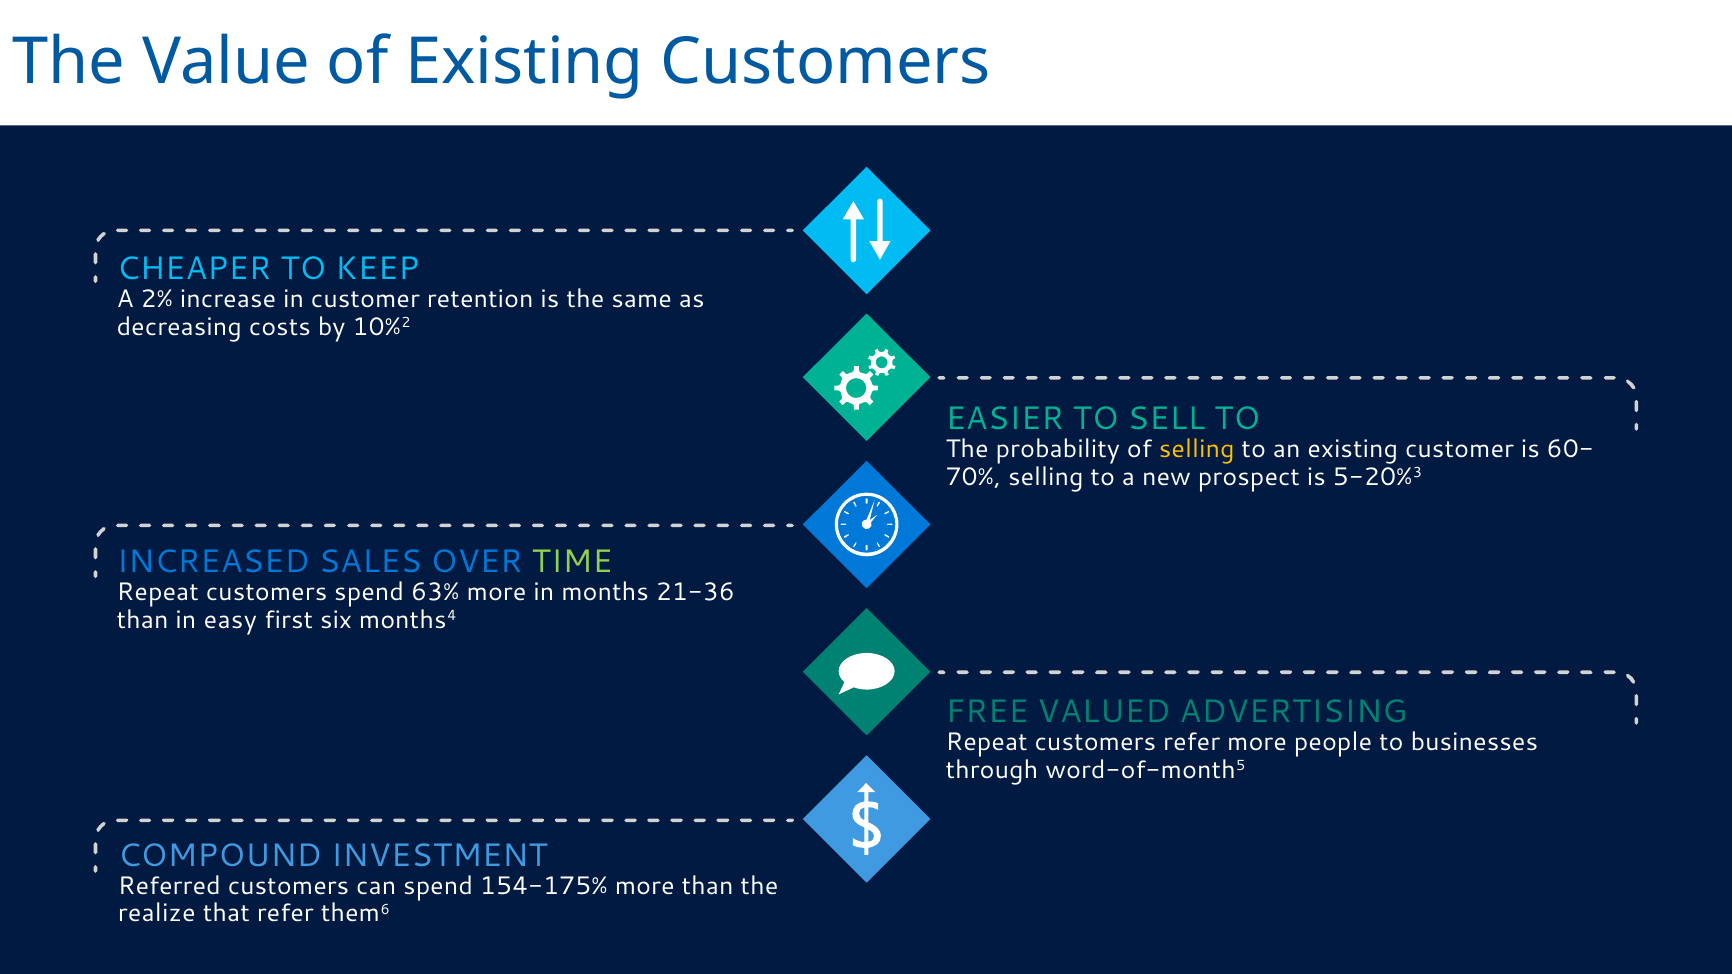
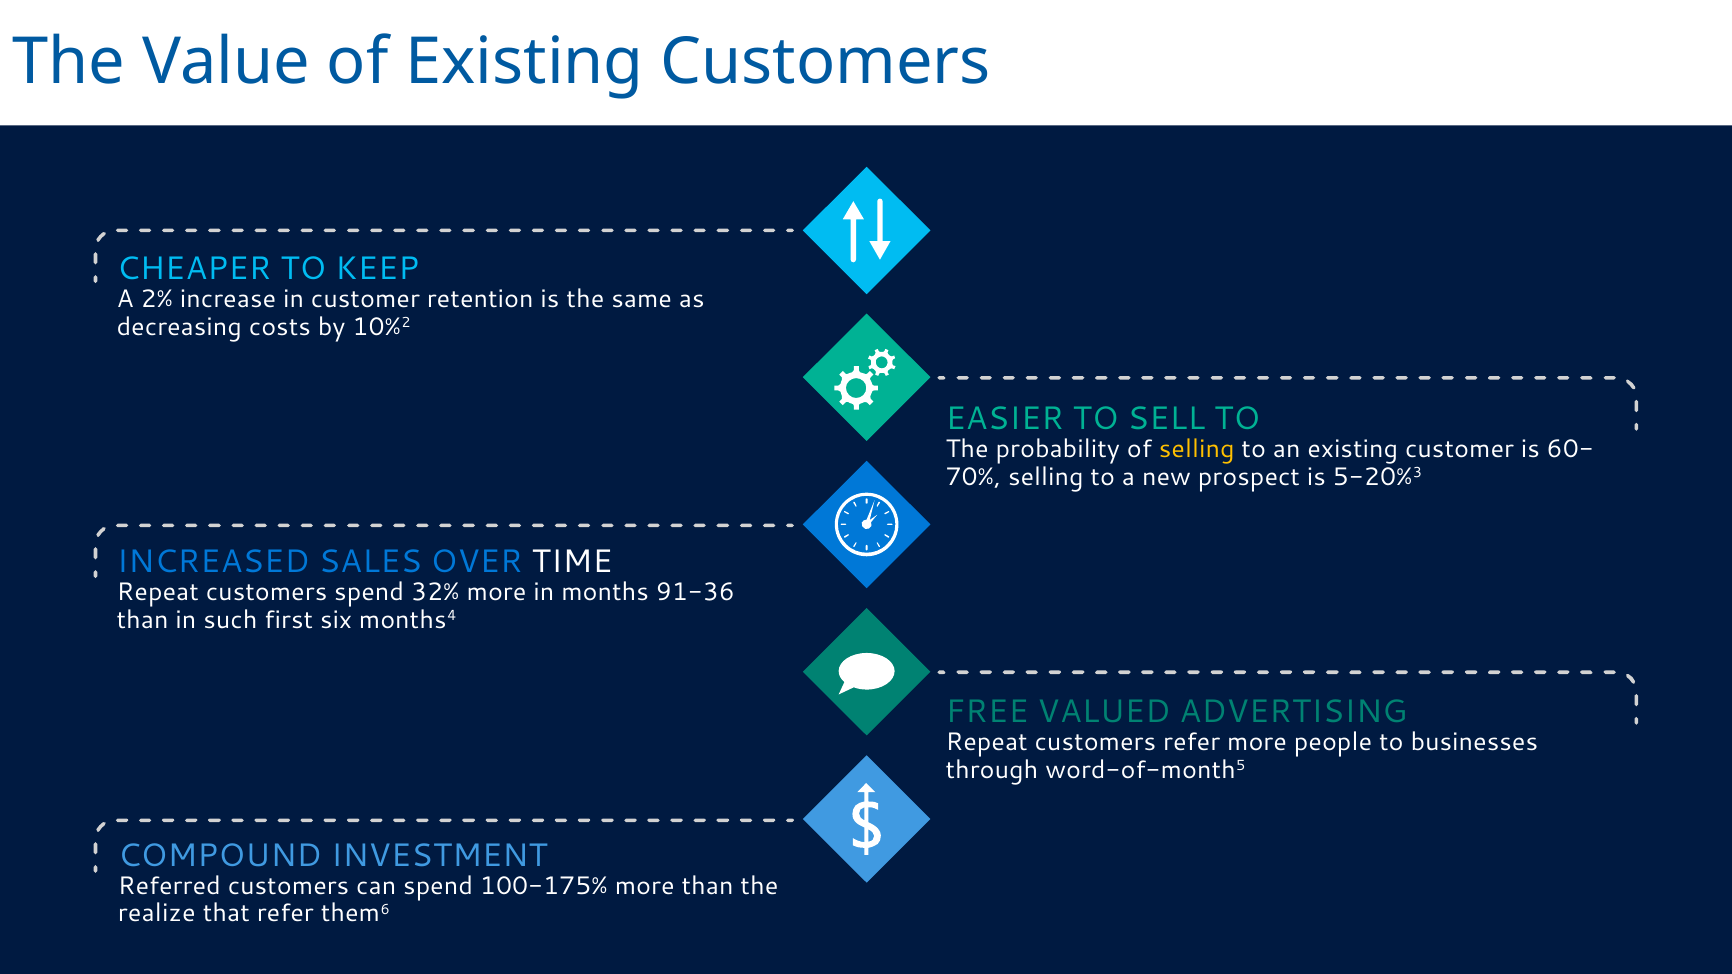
TIME colour: light green -> white
63%: 63% -> 32%
21-36: 21-36 -> 91-36
easy: easy -> such
154-175%: 154-175% -> 100-175%
